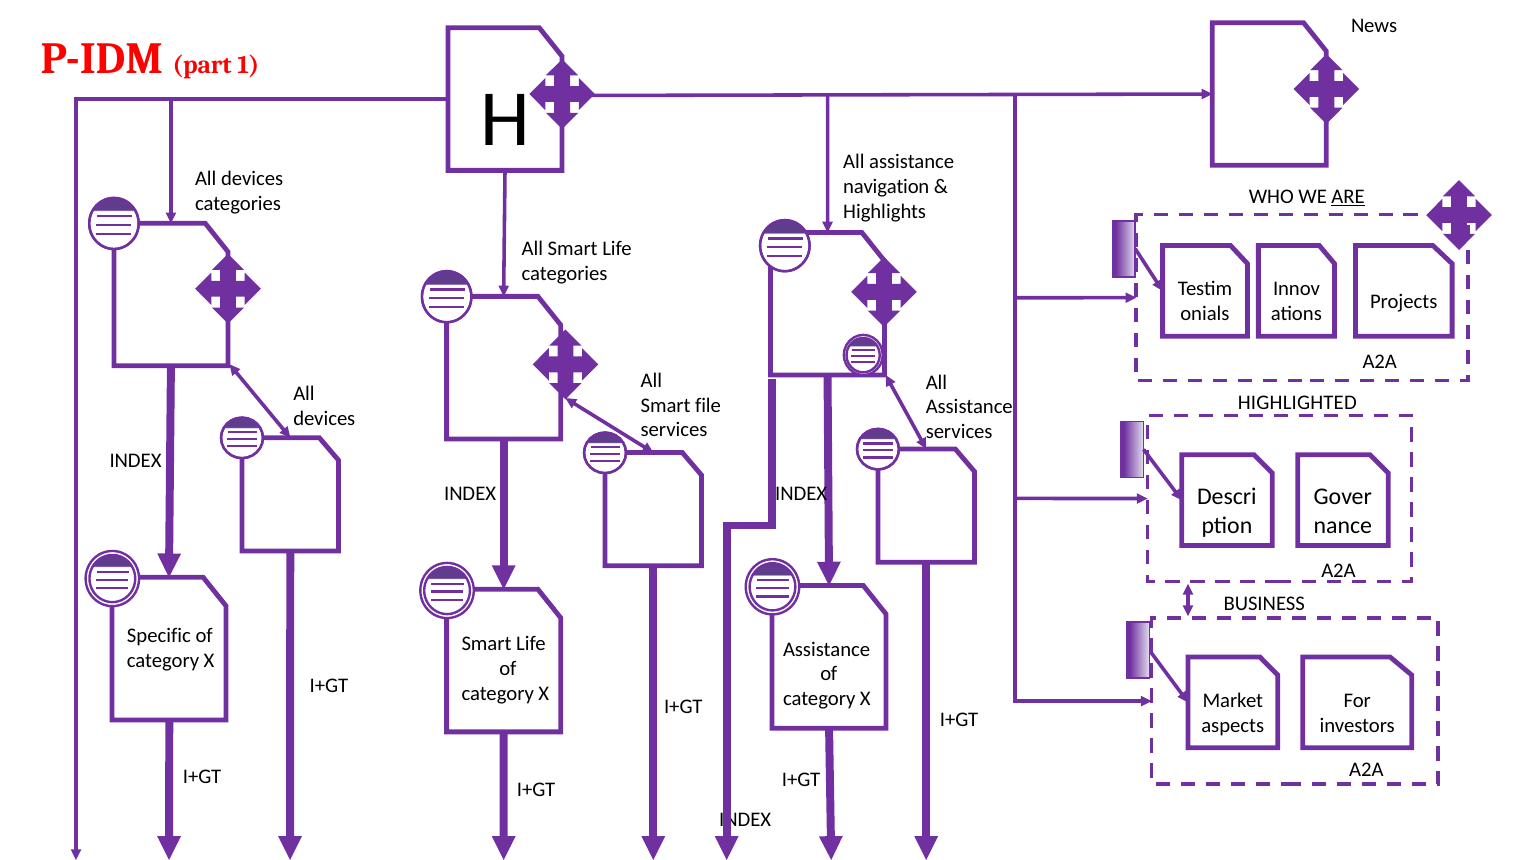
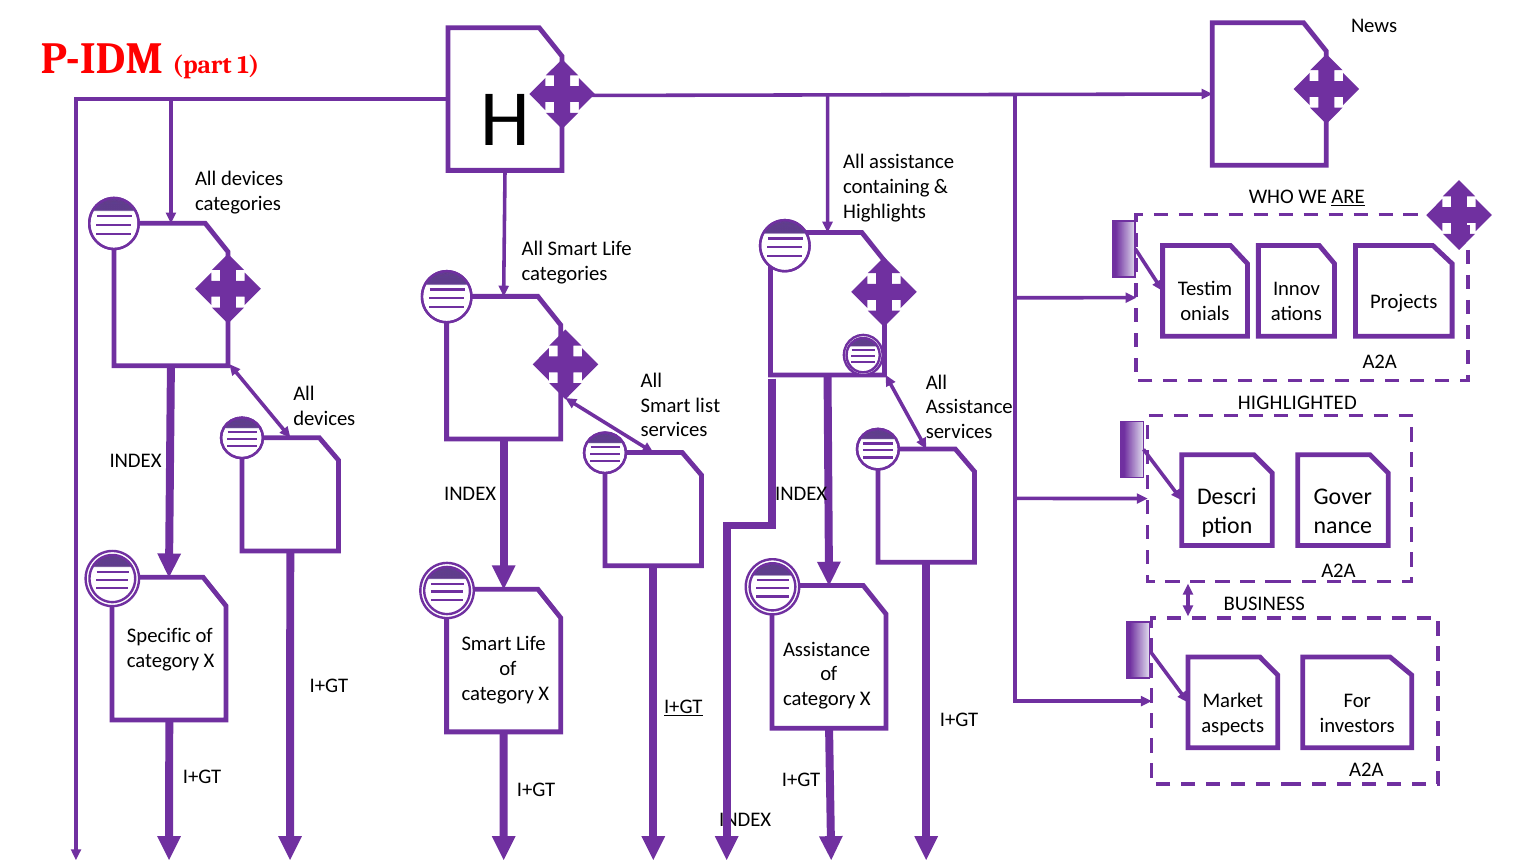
navigation: navigation -> containing
file: file -> list
I+GT at (683, 707) underline: none -> present
